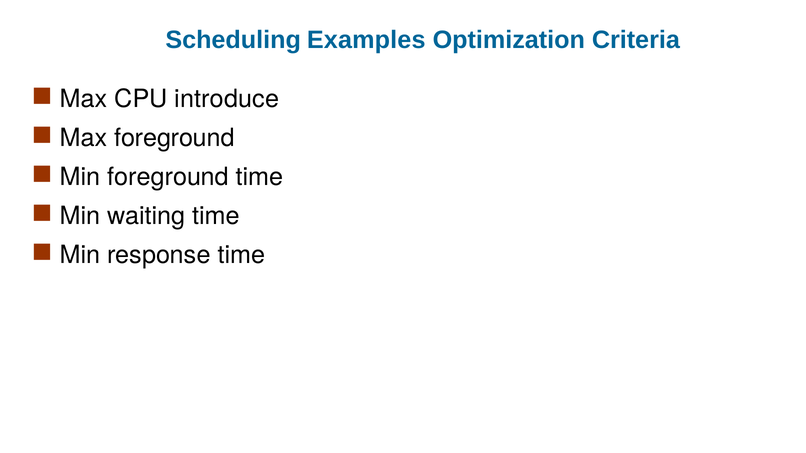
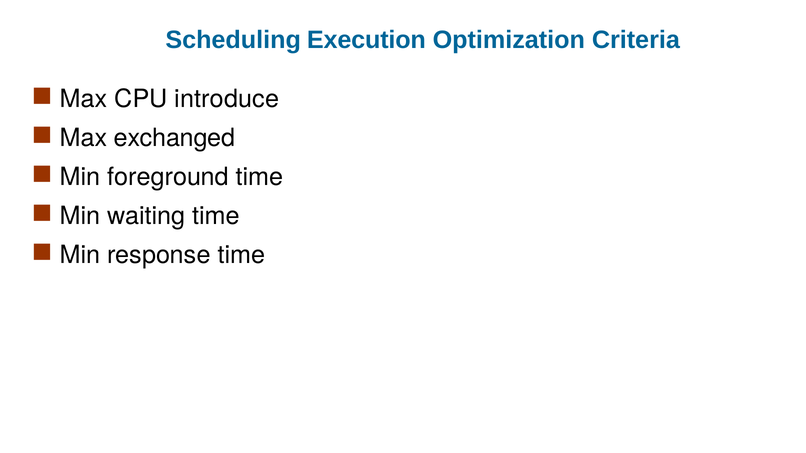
Examples: Examples -> Execution
Max foreground: foreground -> exchanged
